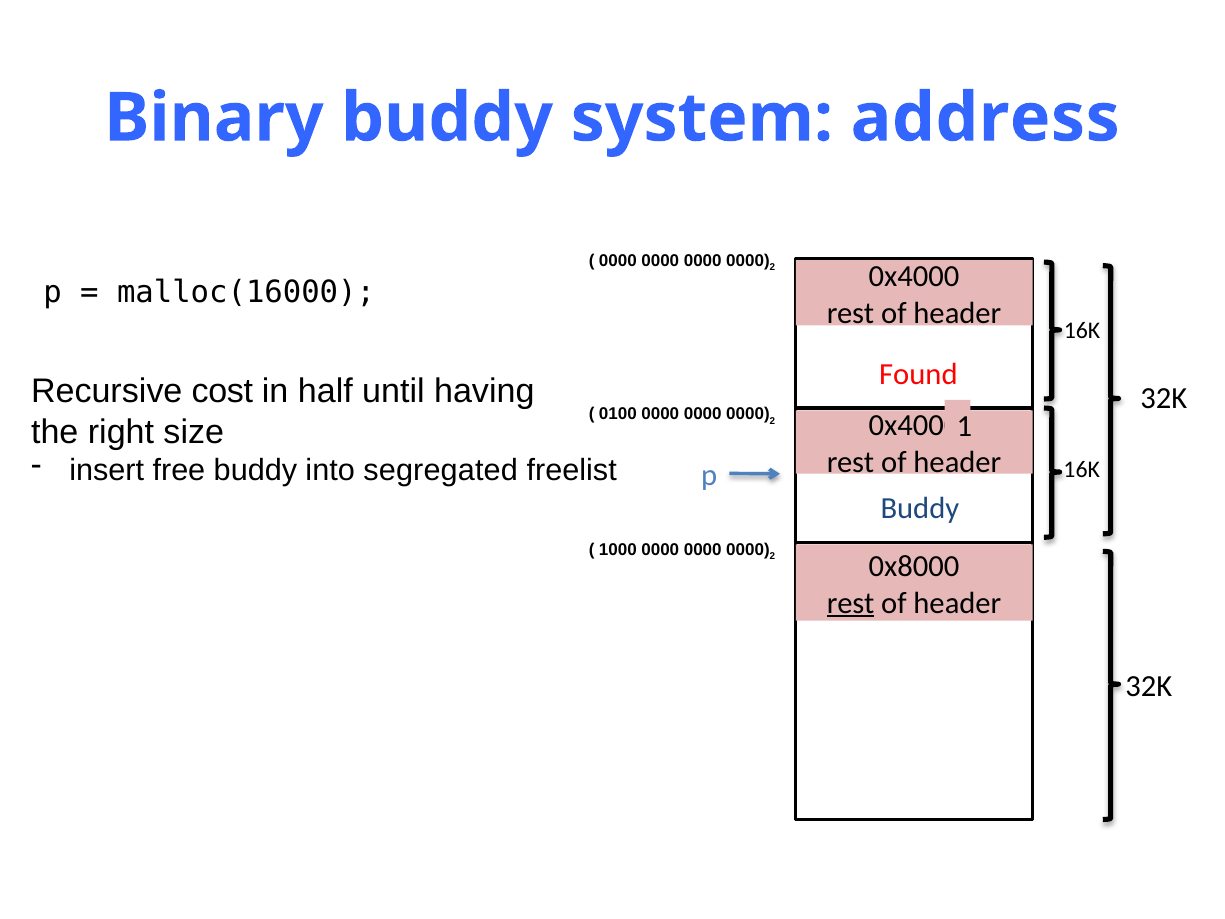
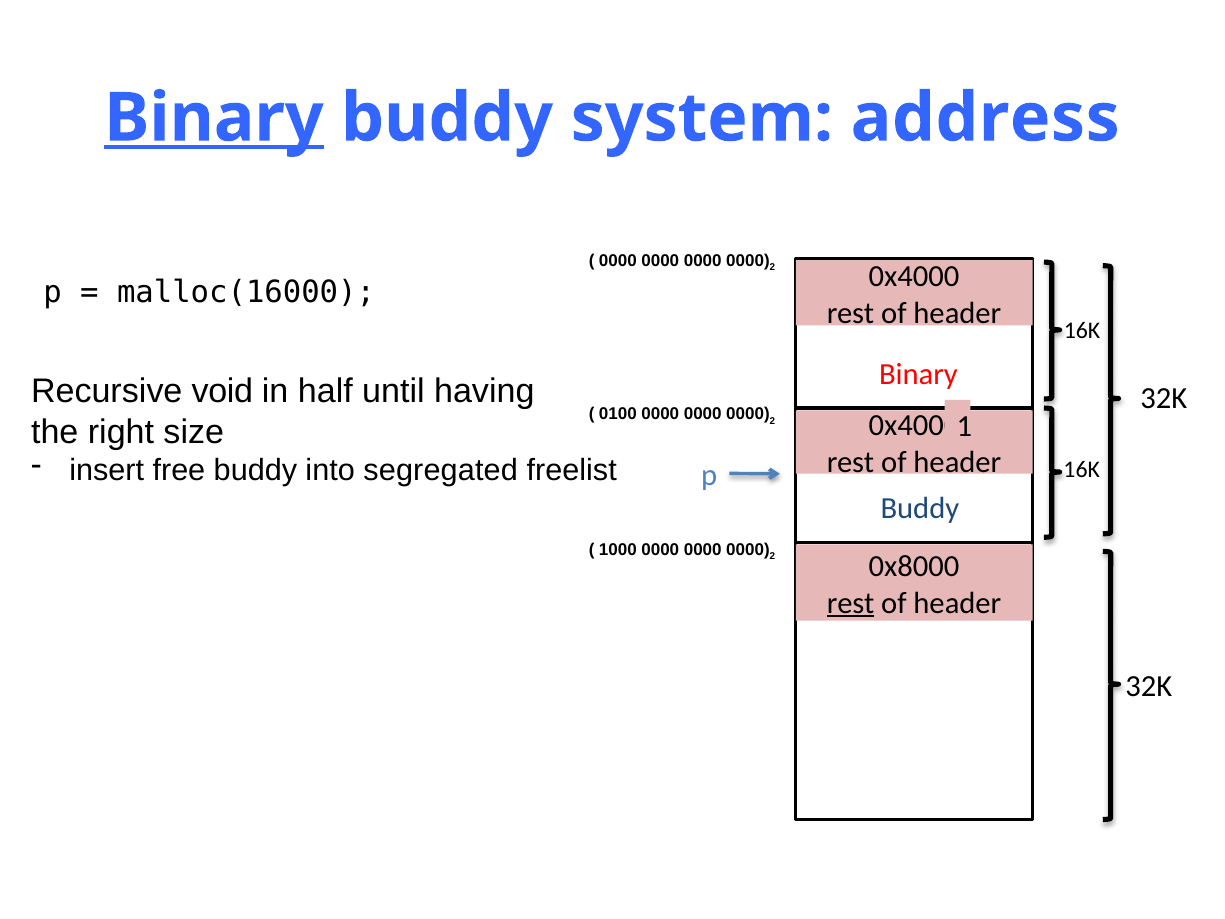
Binary at (214, 118) underline: none -> present
Found at (918, 374): Found -> Binary
cost: cost -> void
